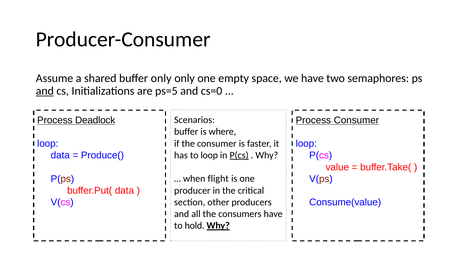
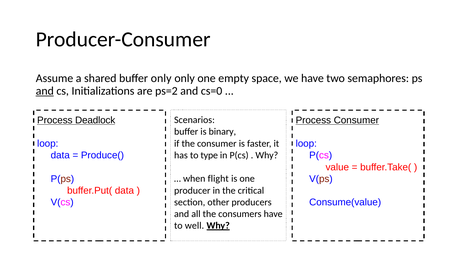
ps=5: ps=5 -> ps=2
where: where -> binary
to loop: loop -> type
P(cs at (239, 155) underline: present -> none
hold: hold -> well
